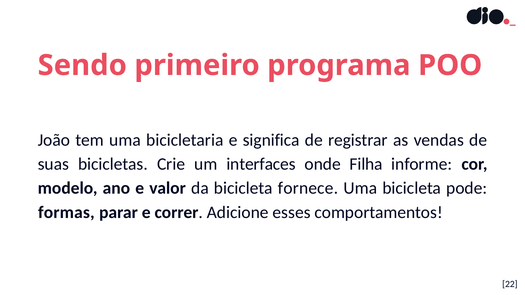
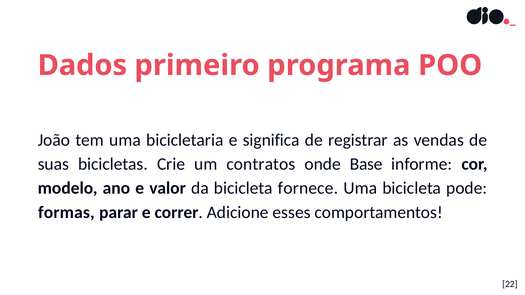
Sendo: Sendo -> Dados
interfaces: interfaces -> contratos
Filha: Filha -> Base
